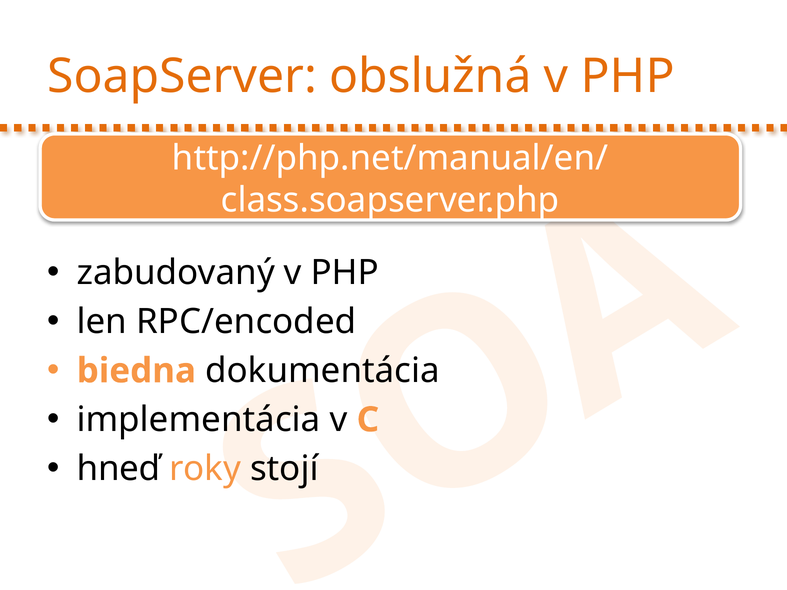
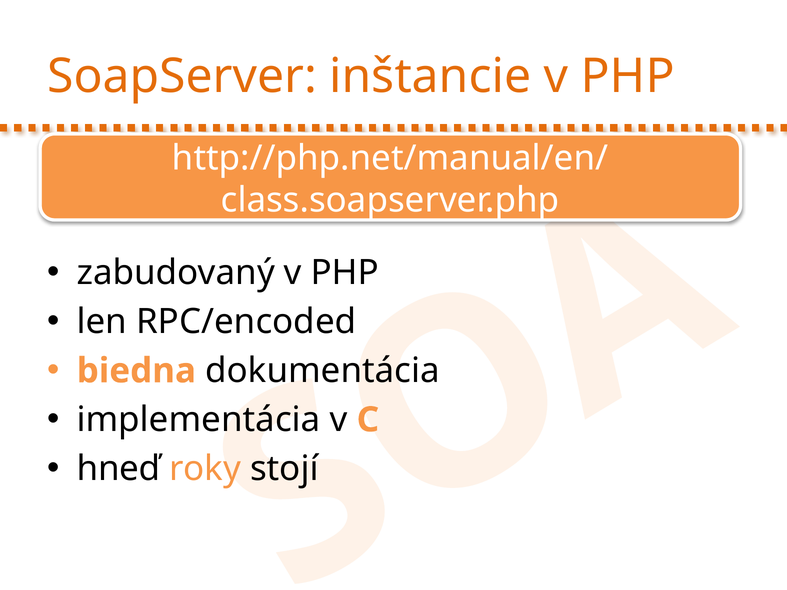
obslužná: obslužná -> inštancie
